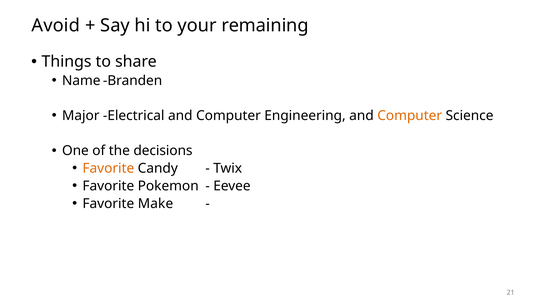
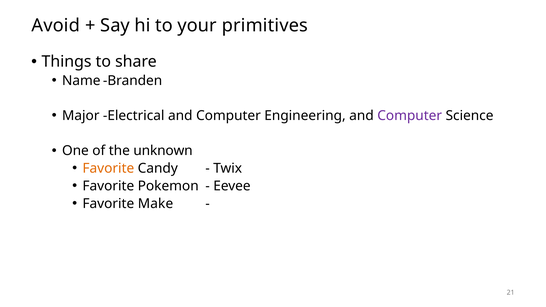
remaining: remaining -> primitives
Computer at (410, 116) colour: orange -> purple
decisions: decisions -> unknown
